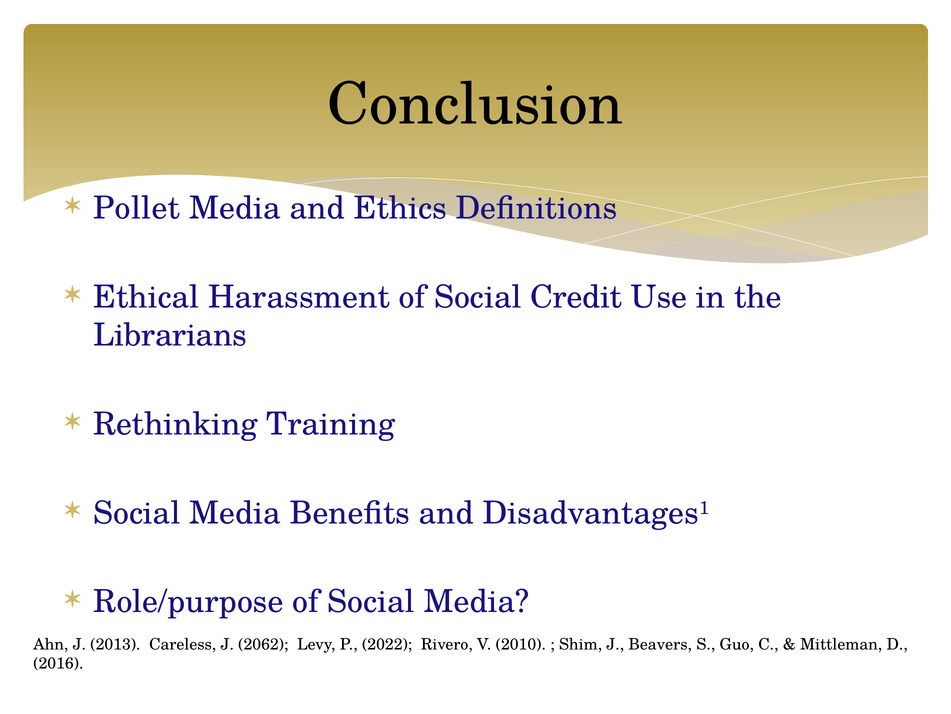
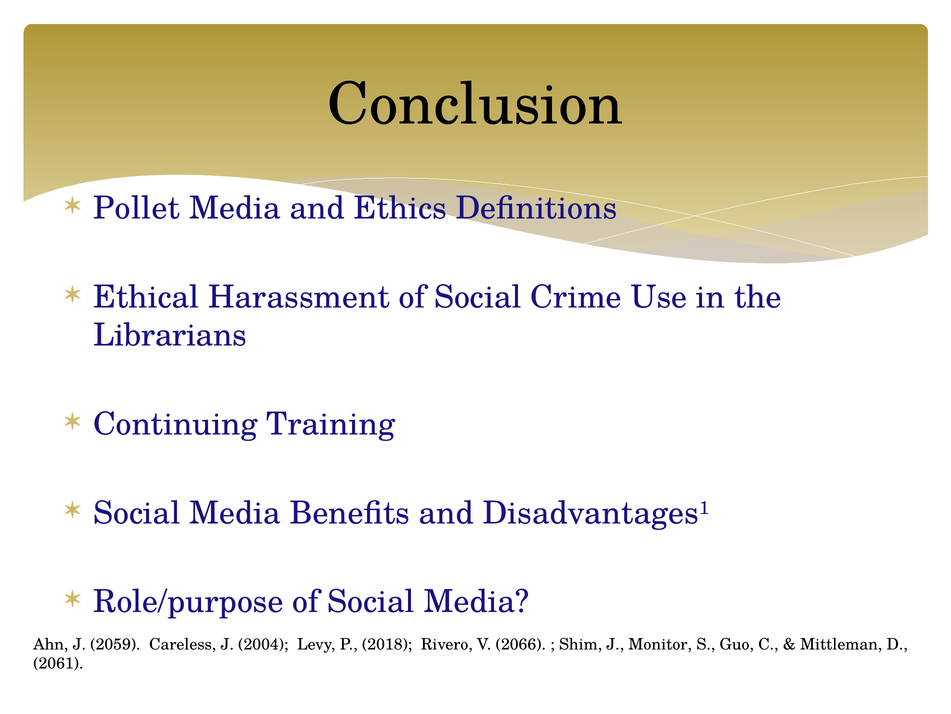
Credit: Credit -> Crime
Rethinking: Rethinking -> Continuing
2013: 2013 -> 2059
2062: 2062 -> 2004
2022: 2022 -> 2018
2010: 2010 -> 2066
Beavers: Beavers -> Monitor
2016: 2016 -> 2061
